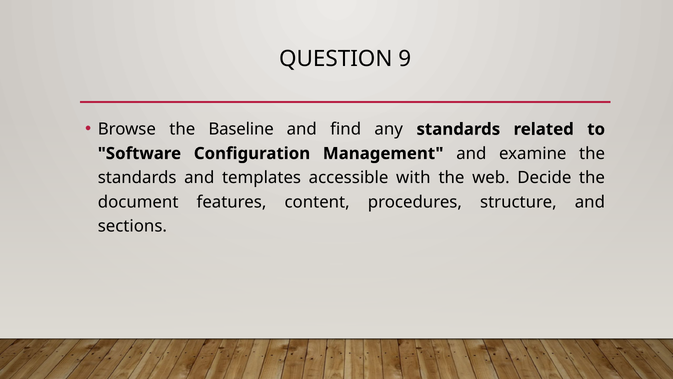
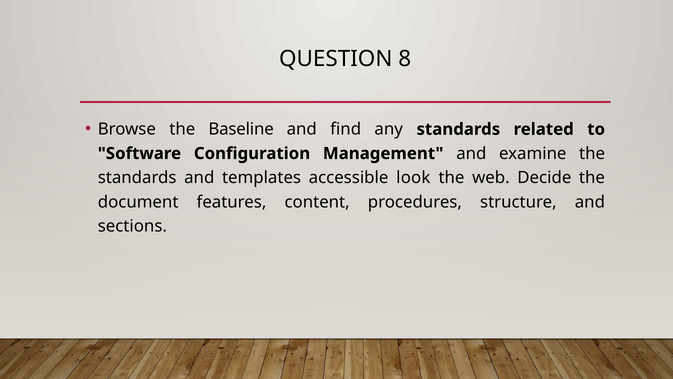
9: 9 -> 8
with: with -> look
